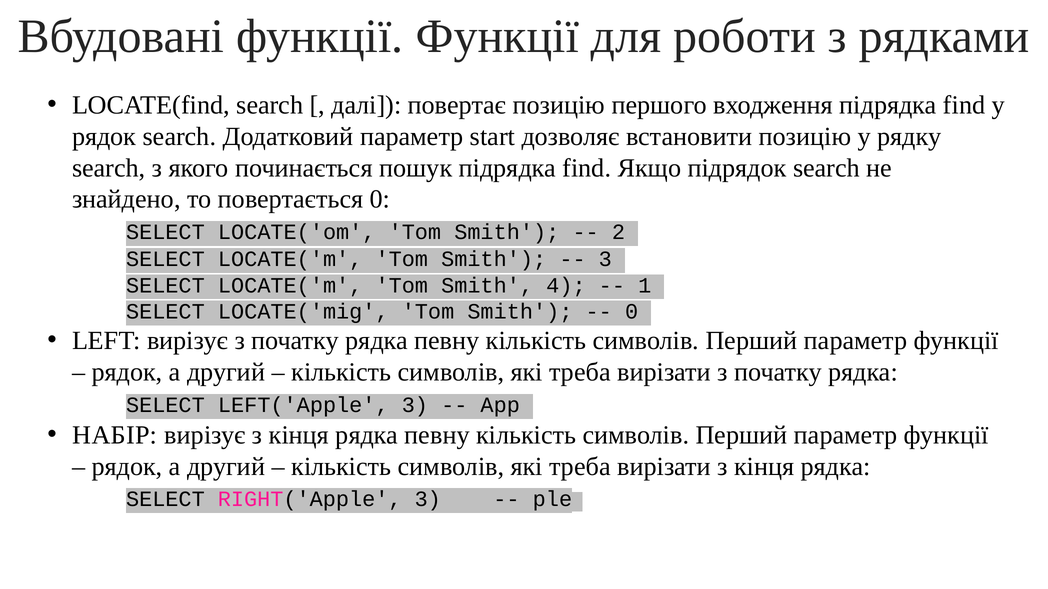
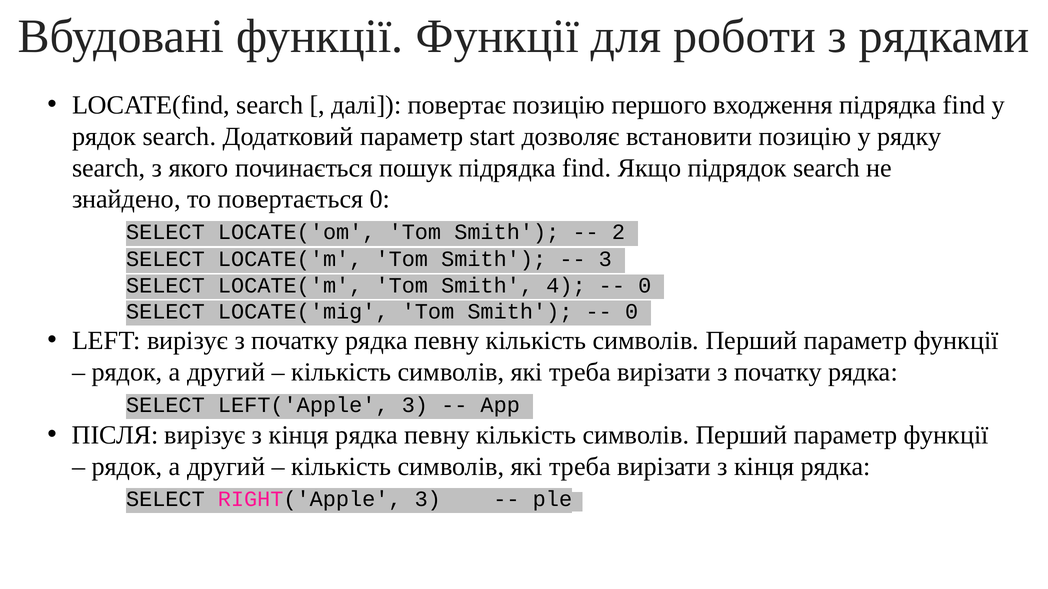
1 at (645, 286): 1 -> 0
НАБІР: НАБІР -> ПІСЛЯ
